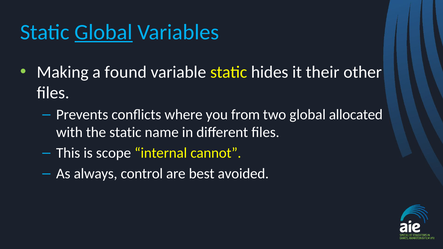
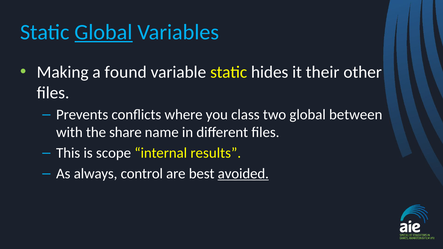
from: from -> class
allocated: allocated -> between
the static: static -> share
cannot: cannot -> results
avoided underline: none -> present
